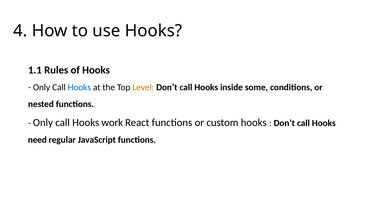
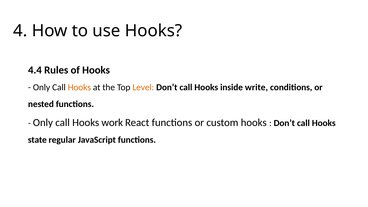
1.1: 1.1 -> 4.4
Hooks at (79, 87) colour: blue -> orange
some: some -> write
need: need -> state
